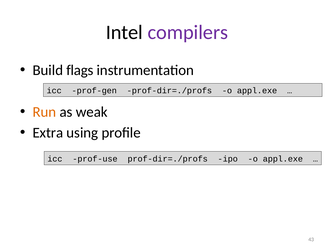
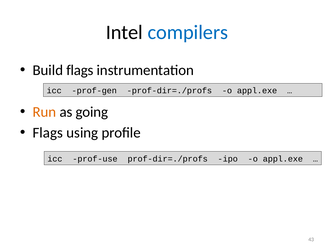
compilers colour: purple -> blue
weak: weak -> going
Extra at (48, 132): Extra -> Flags
